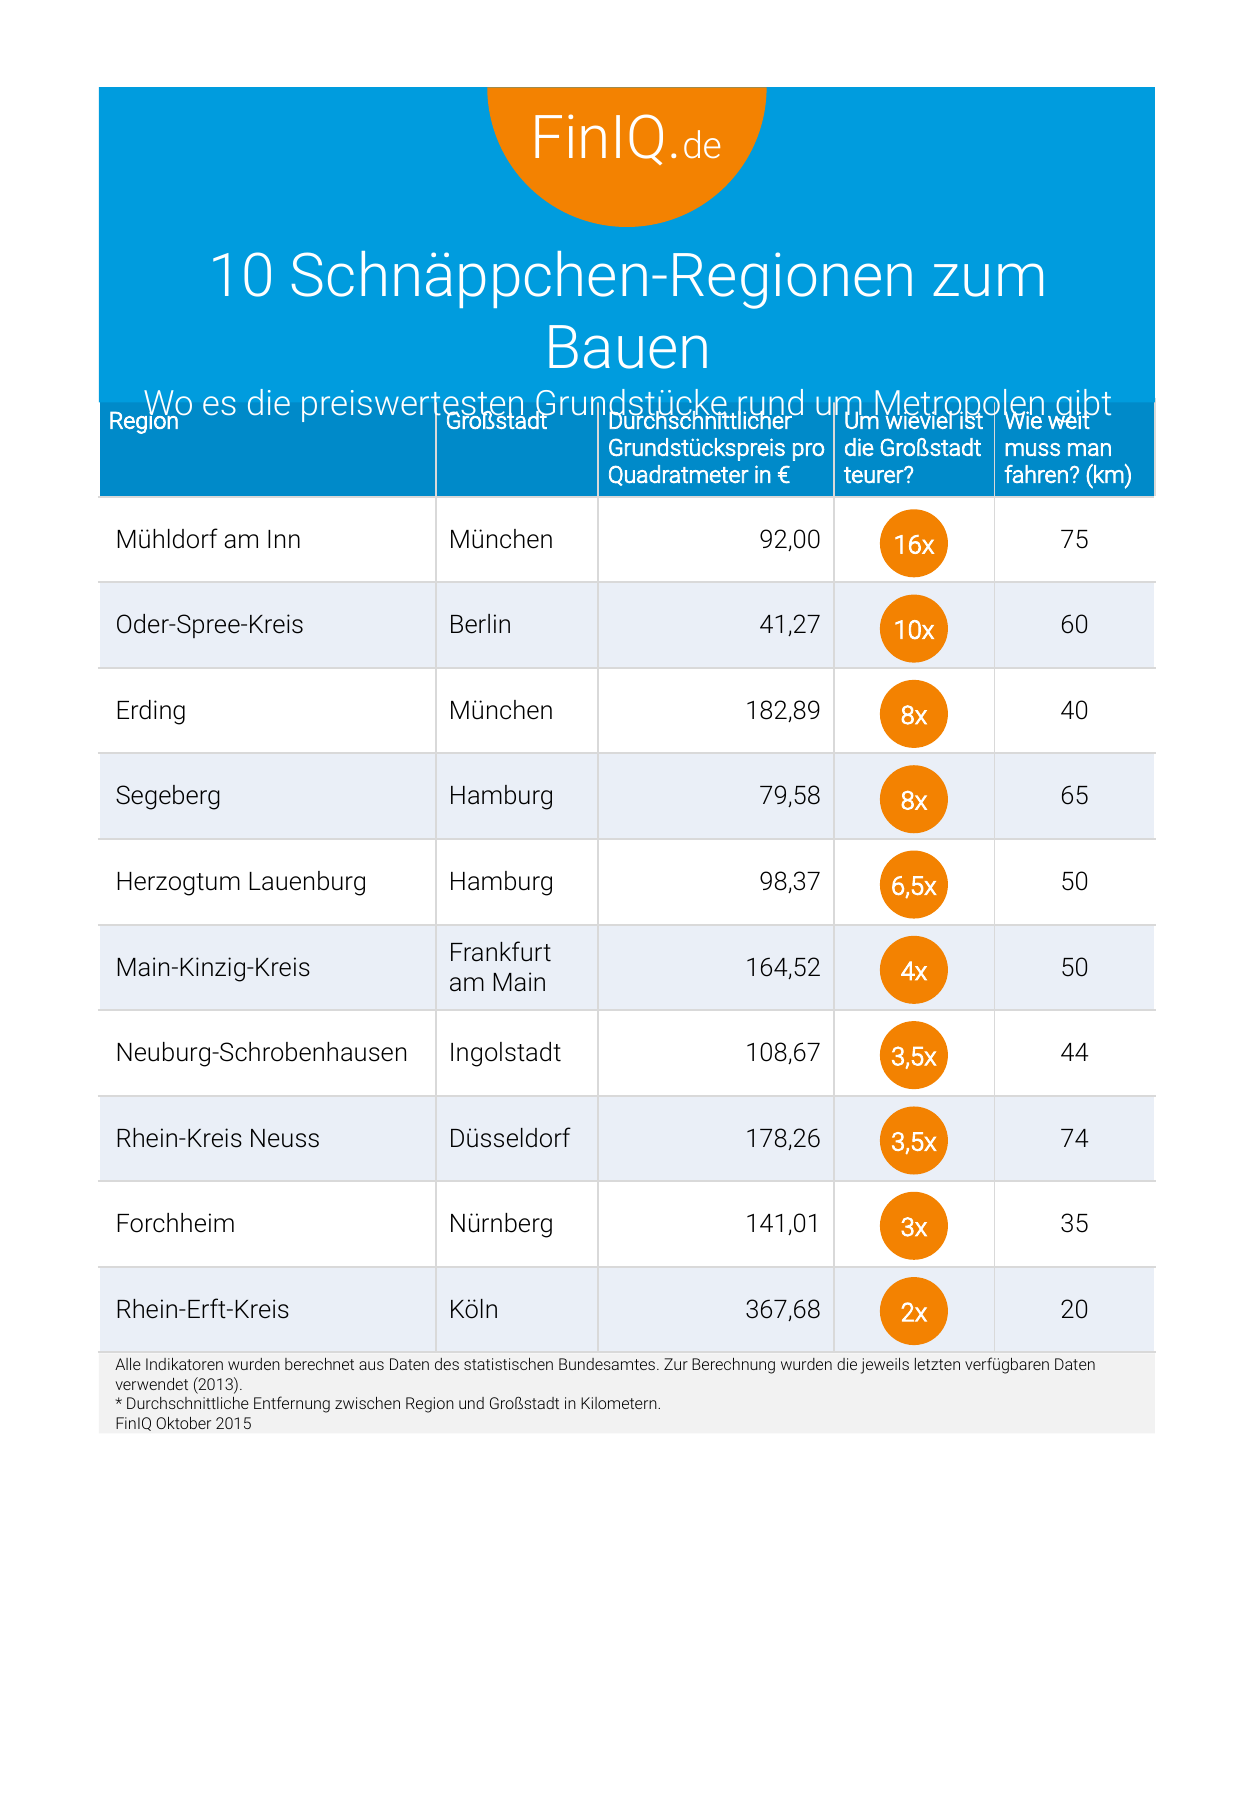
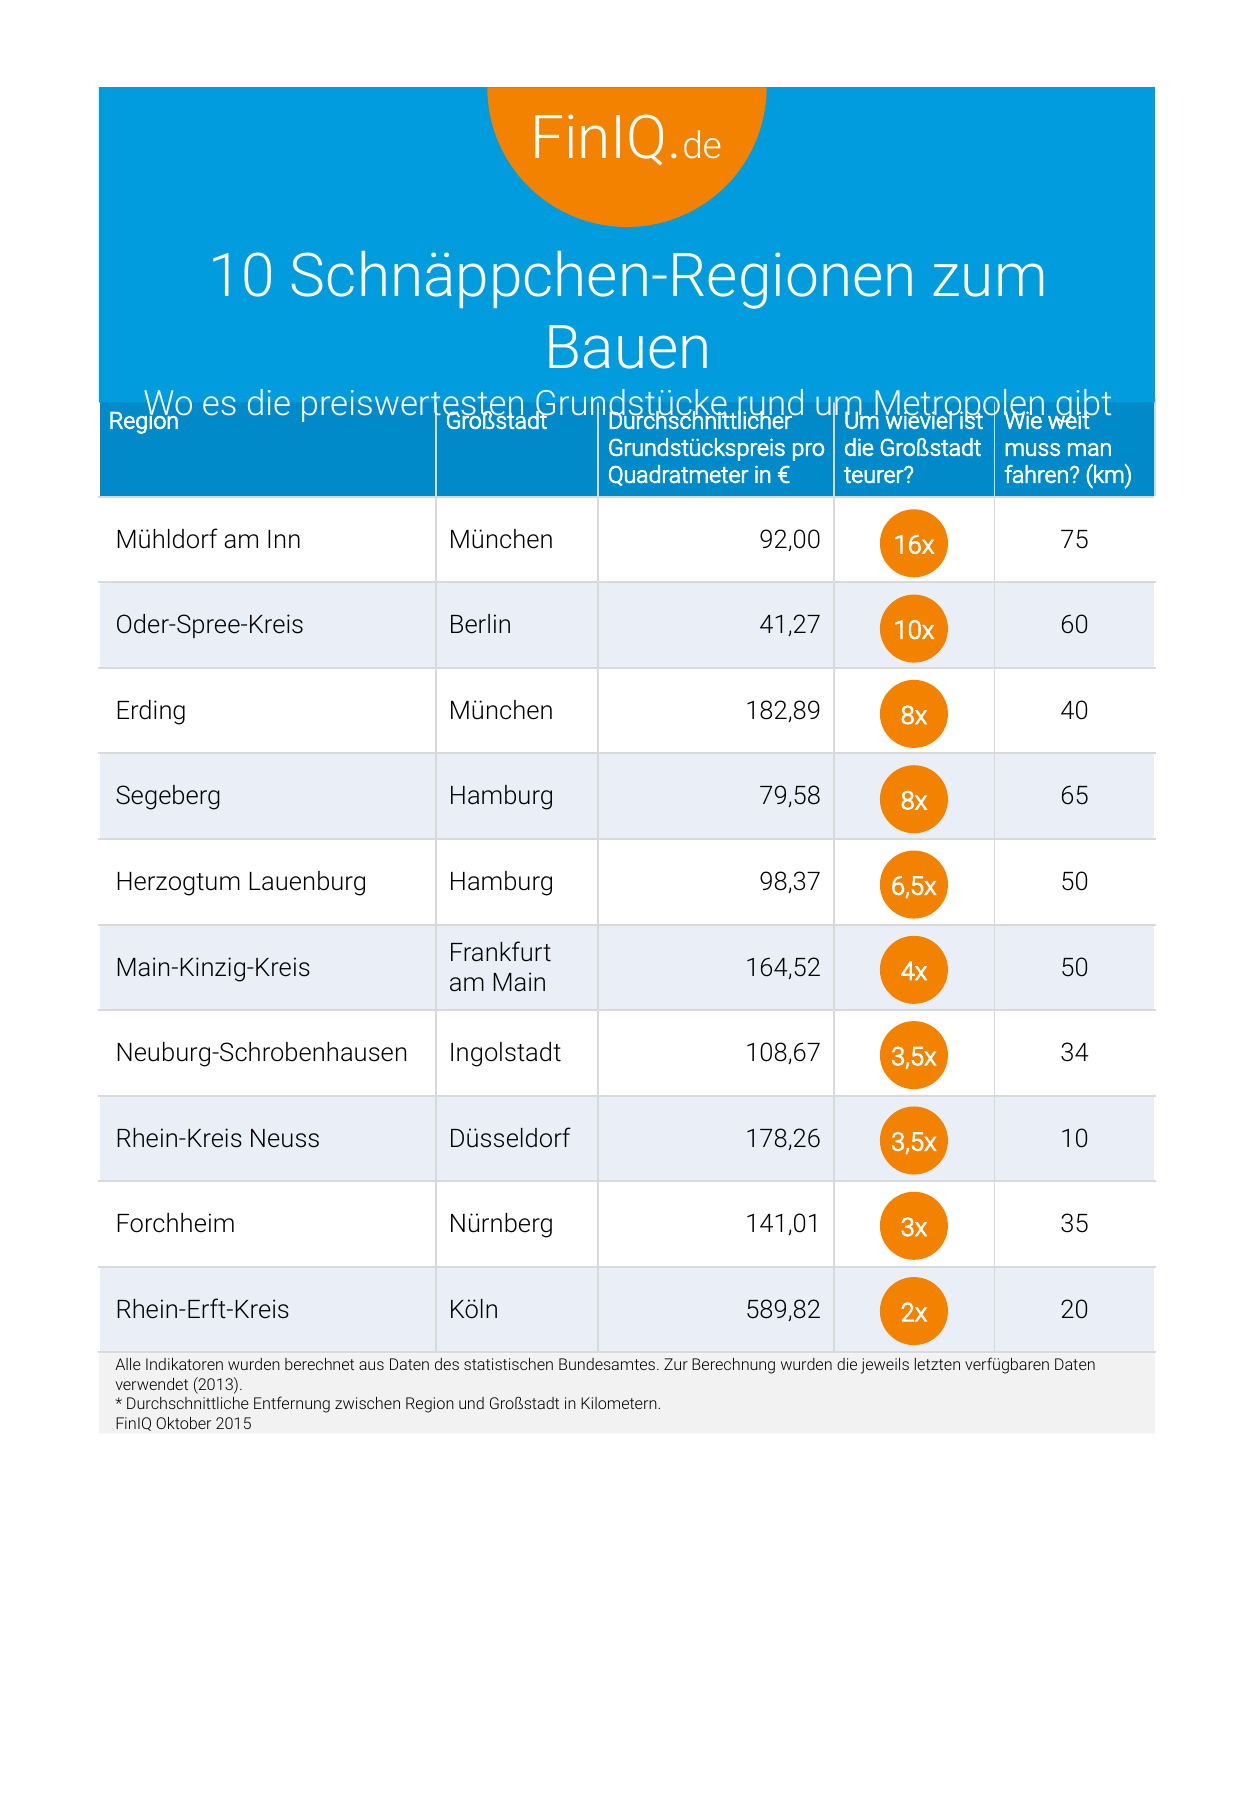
44: 44 -> 34
178,26 74: 74 -> 10
367,68: 367,68 -> 589,82
